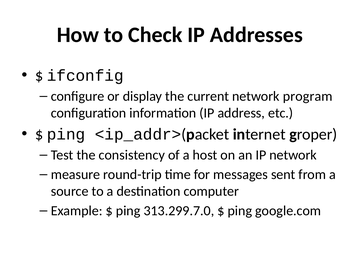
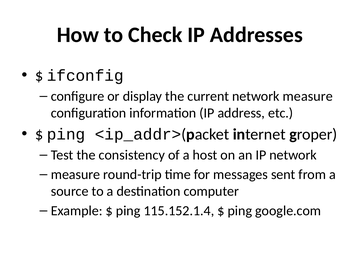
network program: program -> measure
313.299.7.0: 313.299.7.0 -> 115.152.1.4
